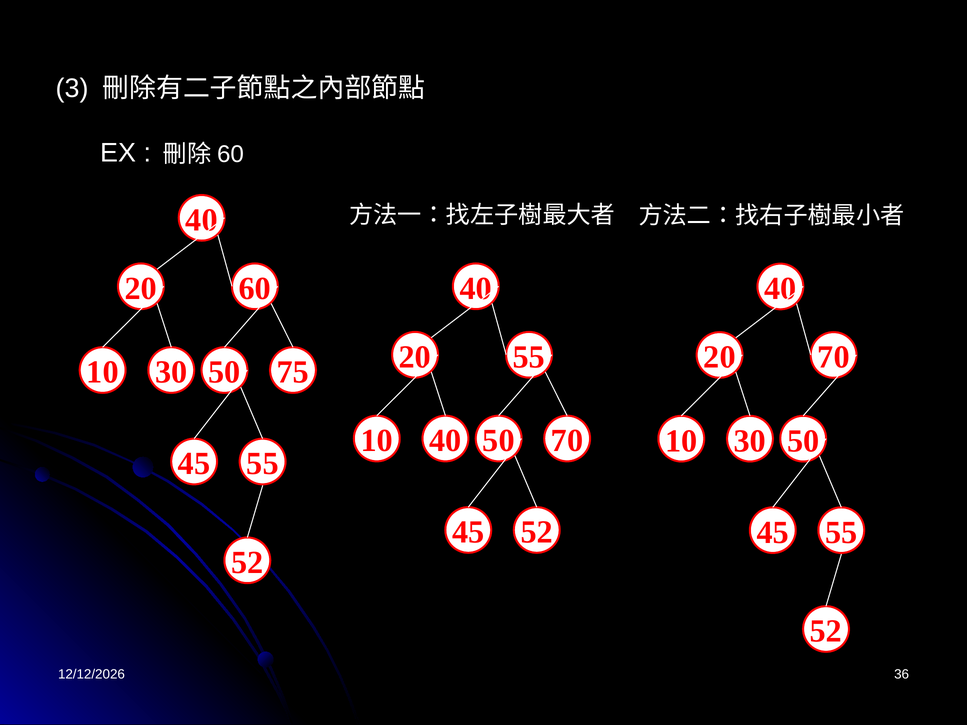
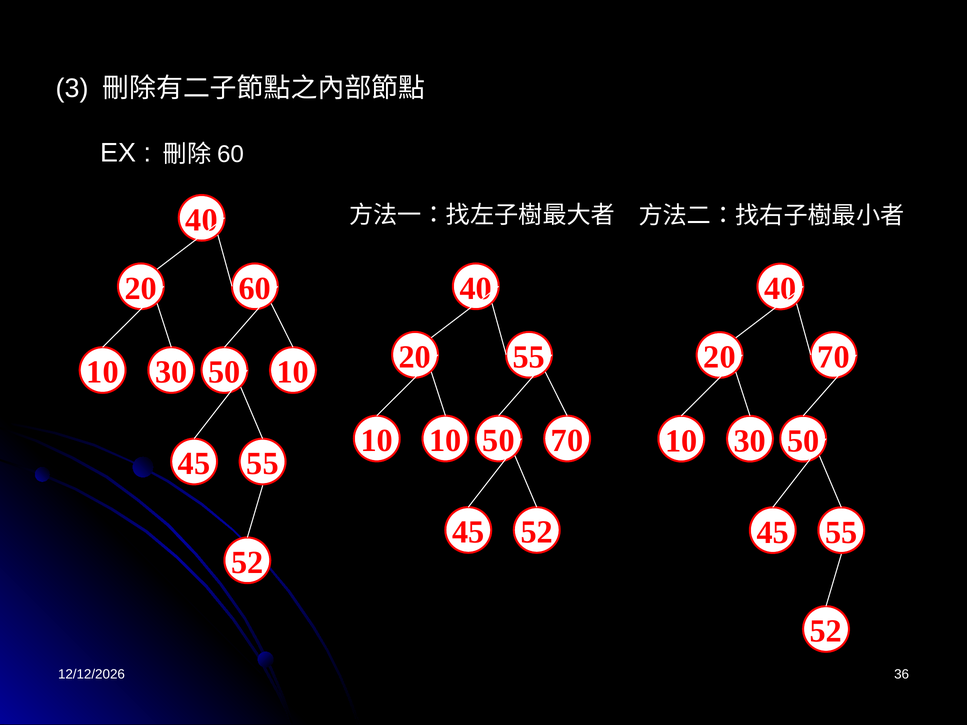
50 75: 75 -> 10
10 40: 40 -> 10
